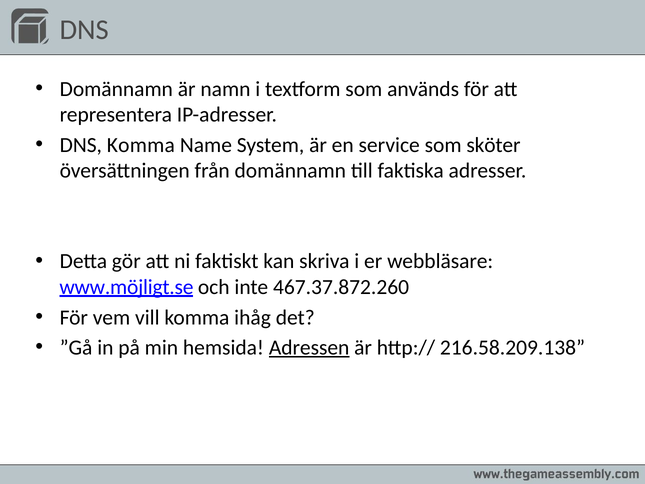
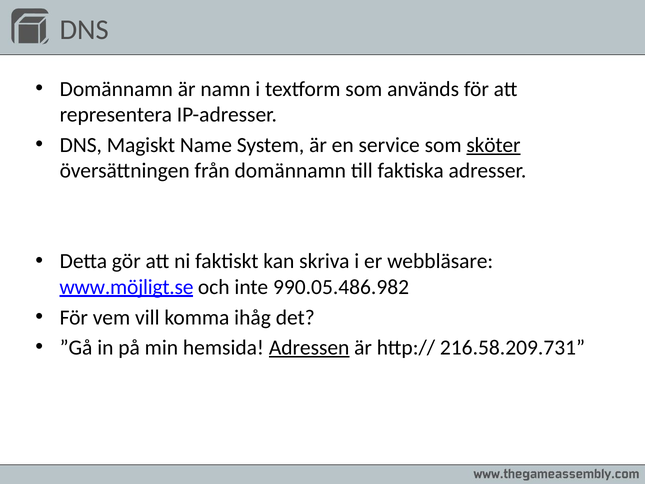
DNS Komma: Komma -> Magiskt
sköter underline: none -> present
467.37.872.260: 467.37.872.260 -> 990.05.486.982
216.58.209.138: 216.58.209.138 -> 216.58.209.731
